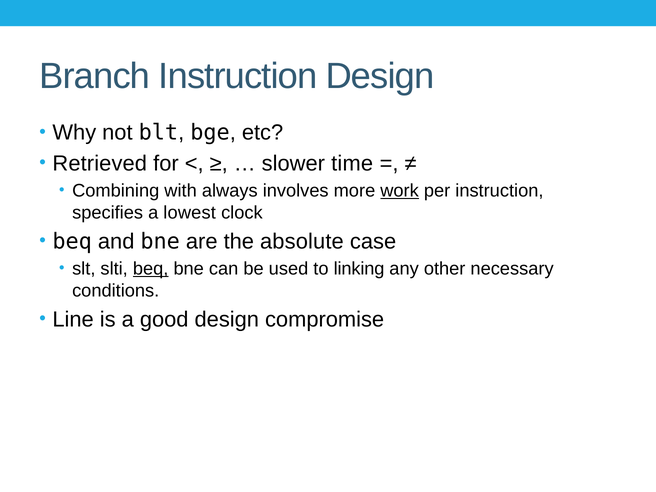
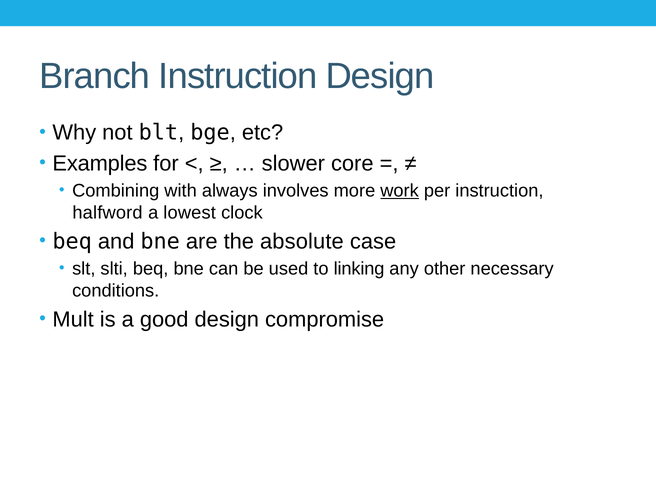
Retrieved: Retrieved -> Examples
time: time -> core
specifies: specifies -> halfword
beq at (151, 269) underline: present -> none
Line: Line -> Mult
